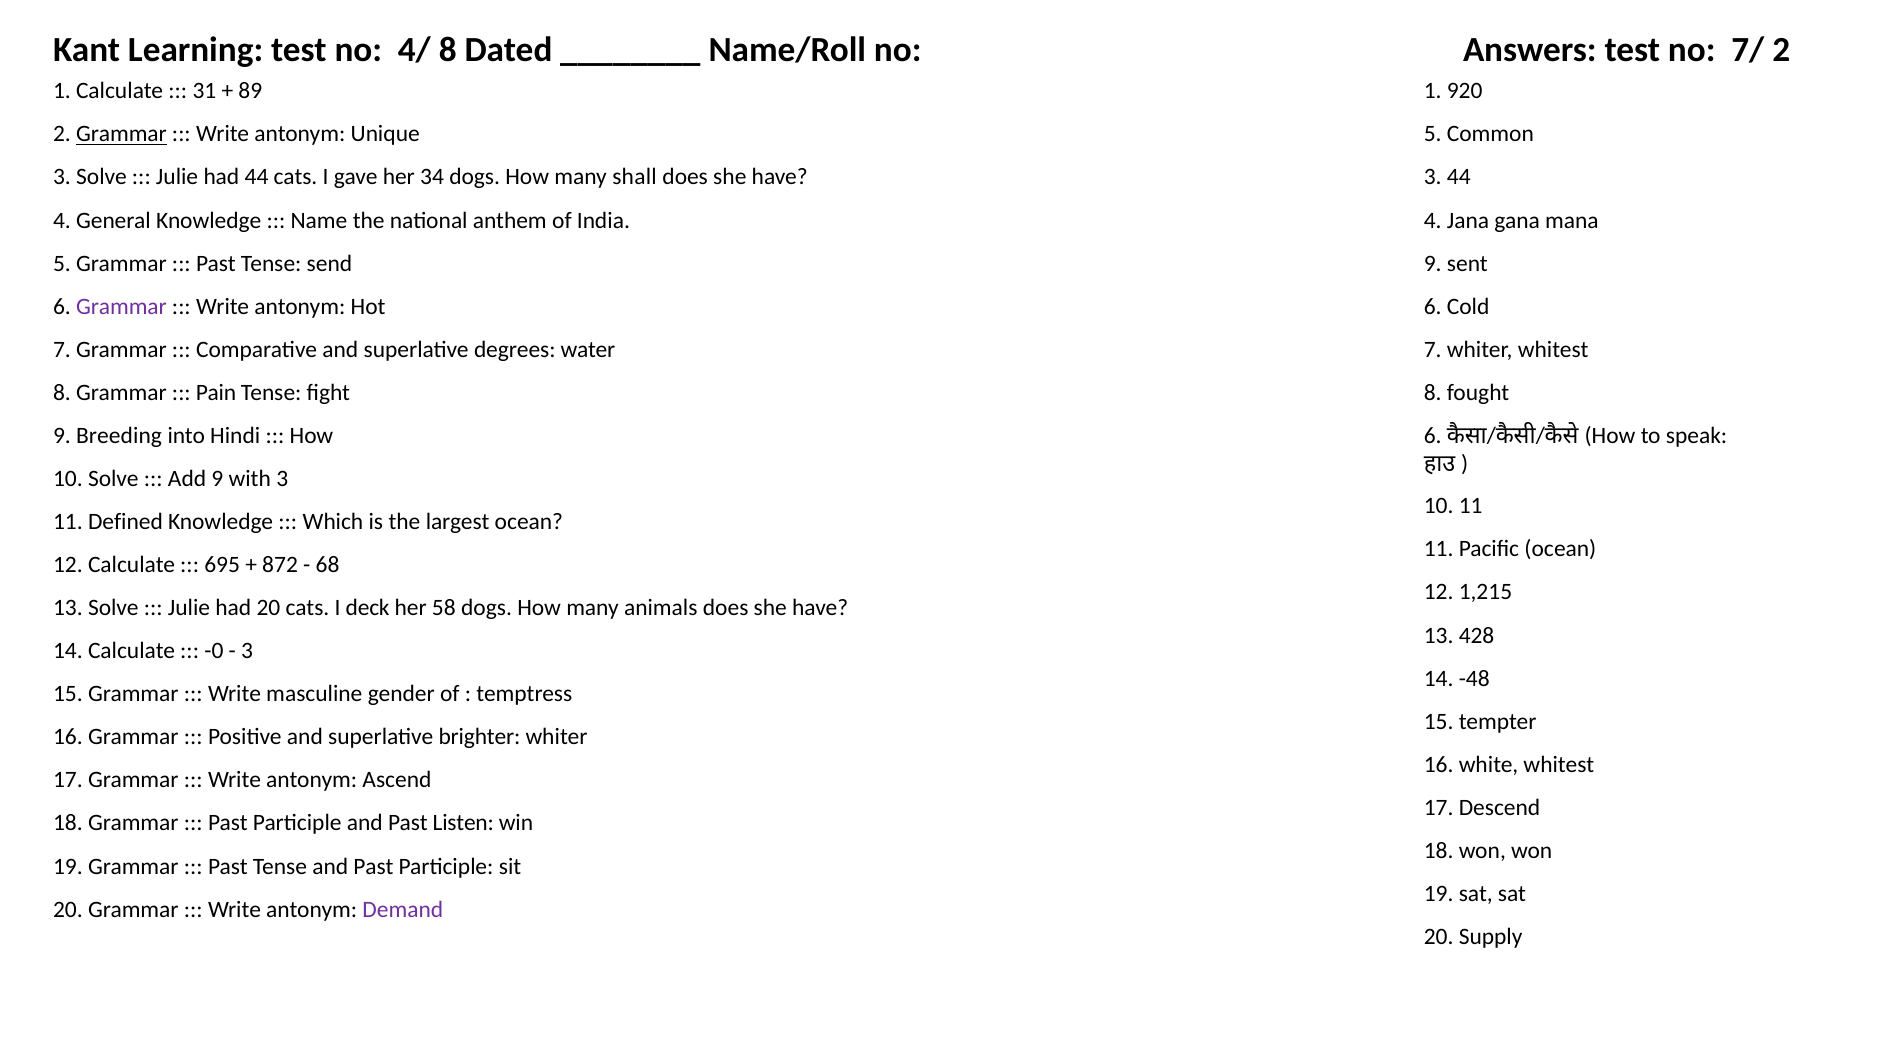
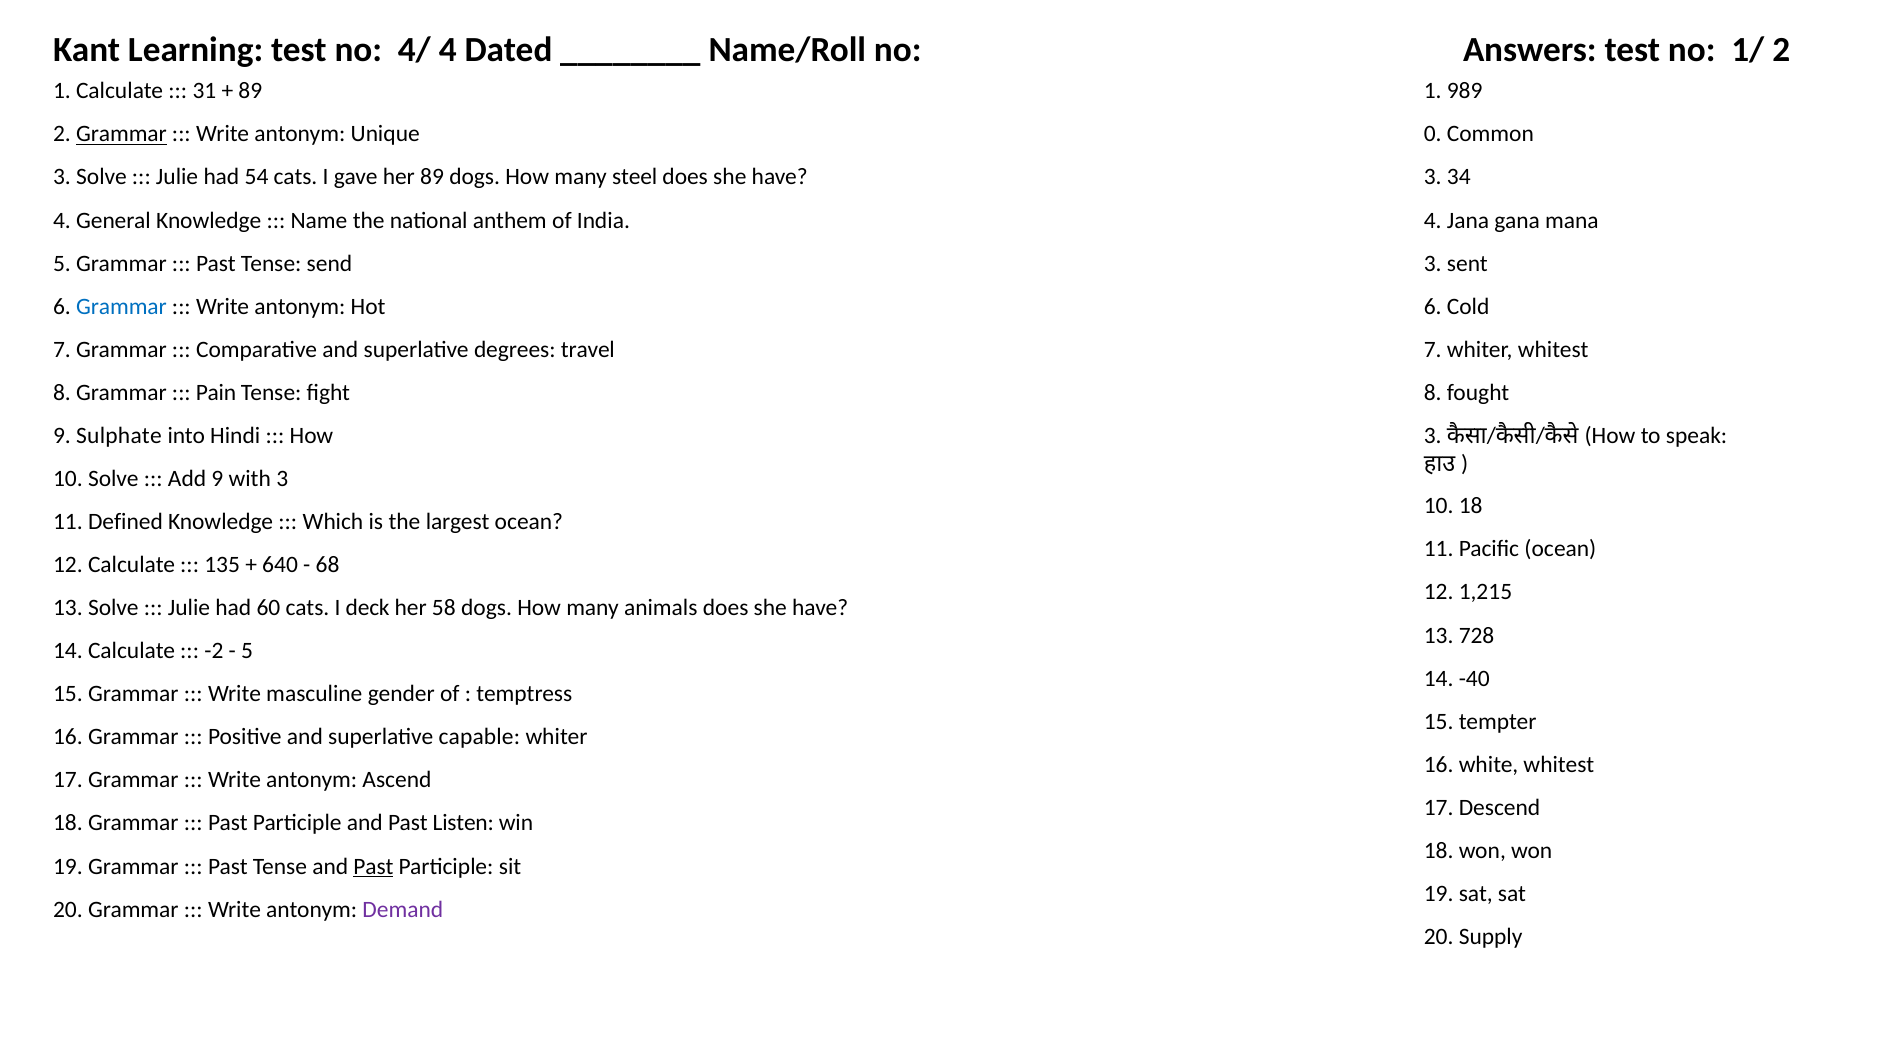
4/ 8: 8 -> 4
7/: 7/ -> 1/
920: 920 -> 989
Unique 5: 5 -> 0
had 44: 44 -> 54
her 34: 34 -> 89
shall: shall -> steel
3 44: 44 -> 34
send 9: 9 -> 3
Grammar at (121, 307) colour: purple -> blue
water: water -> travel
Breeding: Breeding -> Sulphate
How 6: 6 -> 3
10 11: 11 -> 18
695: 695 -> 135
872: 872 -> 640
had 20: 20 -> 60
428: 428 -> 728
-0: -0 -> -2
3 at (247, 651): 3 -> 5
-48: -48 -> -40
brighter: brighter -> capable
Past at (373, 867) underline: none -> present
